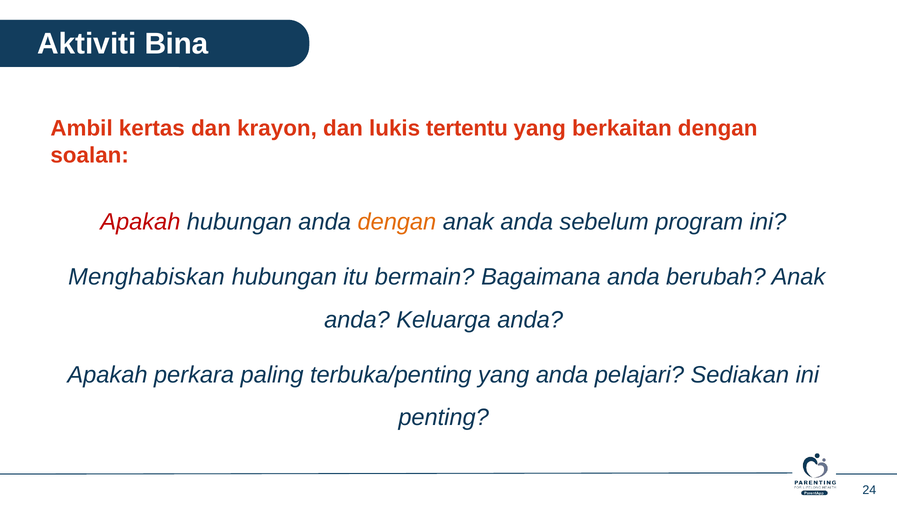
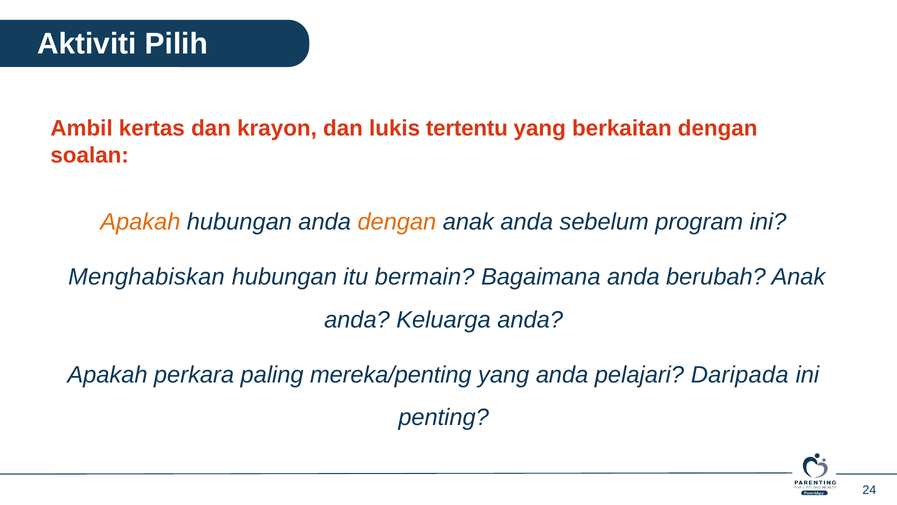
Bina: Bina -> Pilih
Apakah at (140, 222) colour: red -> orange
terbuka/penting: terbuka/penting -> mereka/penting
Sediakan: Sediakan -> Daripada
